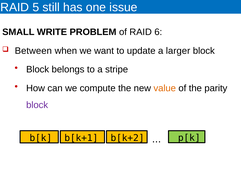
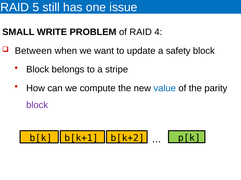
6: 6 -> 4
larger: larger -> safety
value colour: orange -> blue
